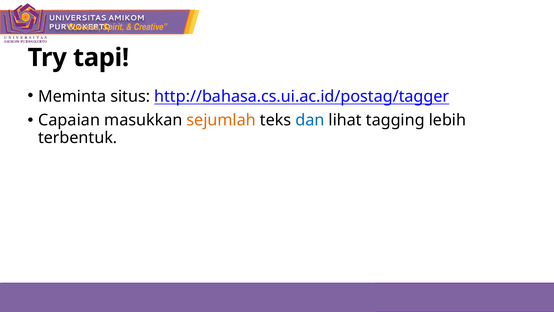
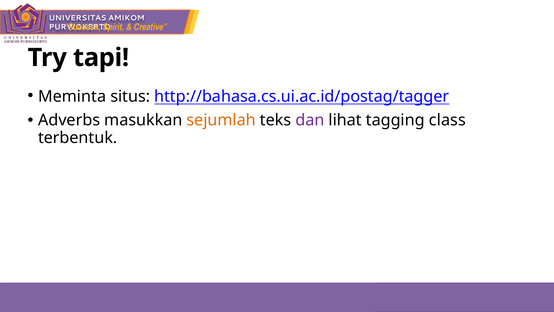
Capaian: Capaian -> Adverbs
dan colour: blue -> purple
lebih: lebih -> class
